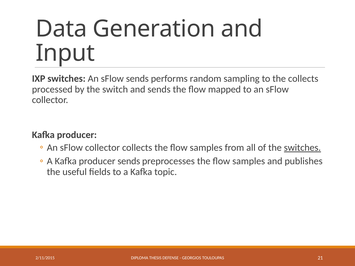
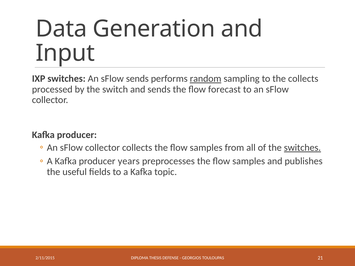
random underline: none -> present
mapped: mapped -> forecast
producer sends: sends -> years
